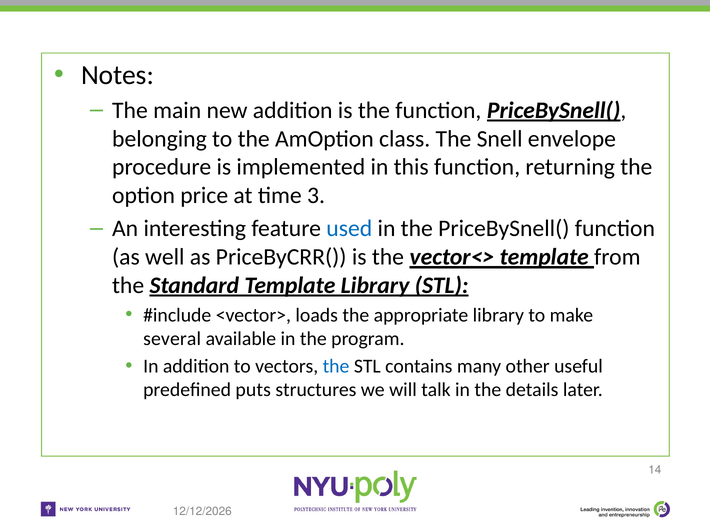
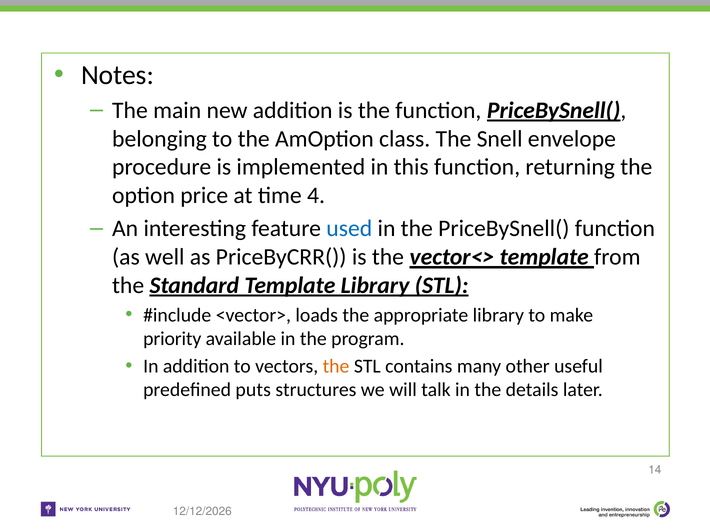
3: 3 -> 4
several: several -> priority
the at (336, 367) colour: blue -> orange
